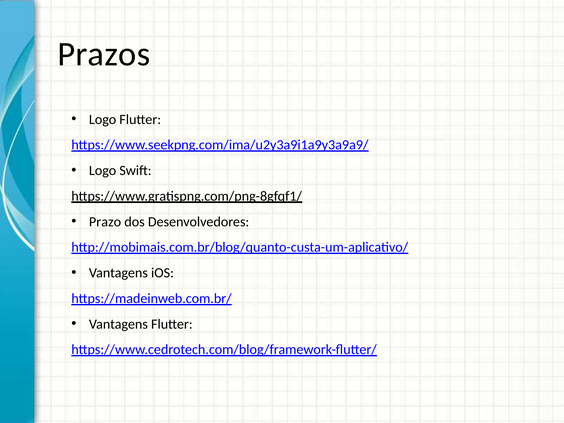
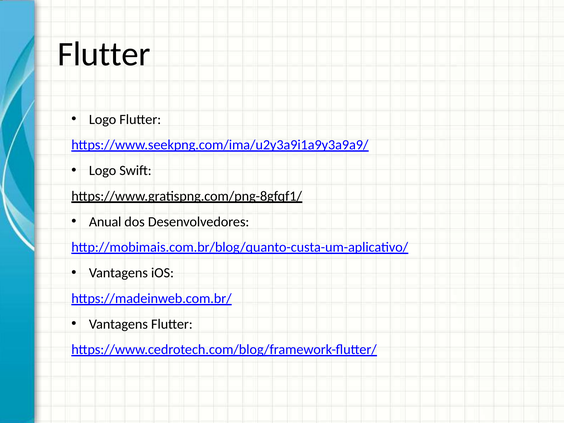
Prazos at (104, 54): Prazos -> Flutter
Prazo: Prazo -> Anual
